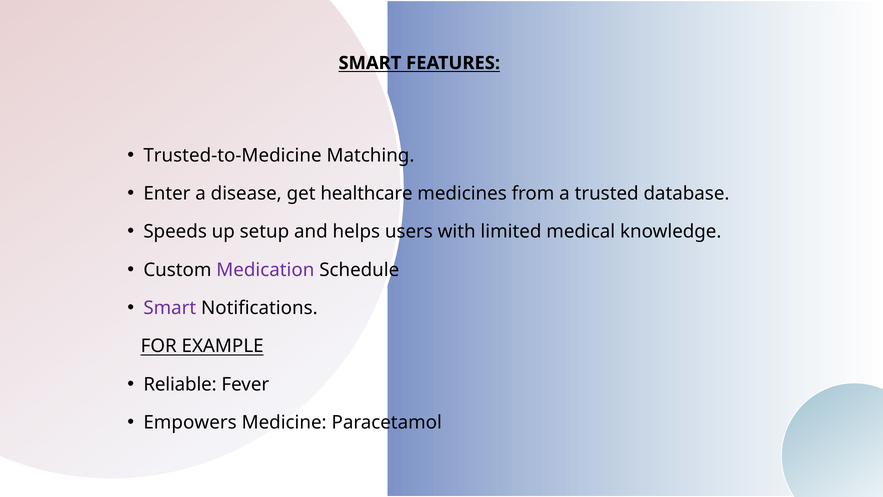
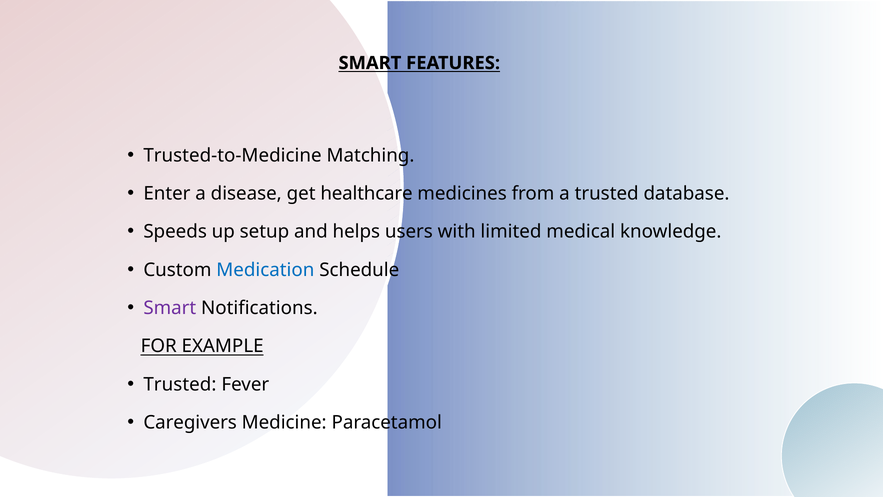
Medication colour: purple -> blue
Reliable at (180, 384): Reliable -> Trusted
Empowers: Empowers -> Caregivers
